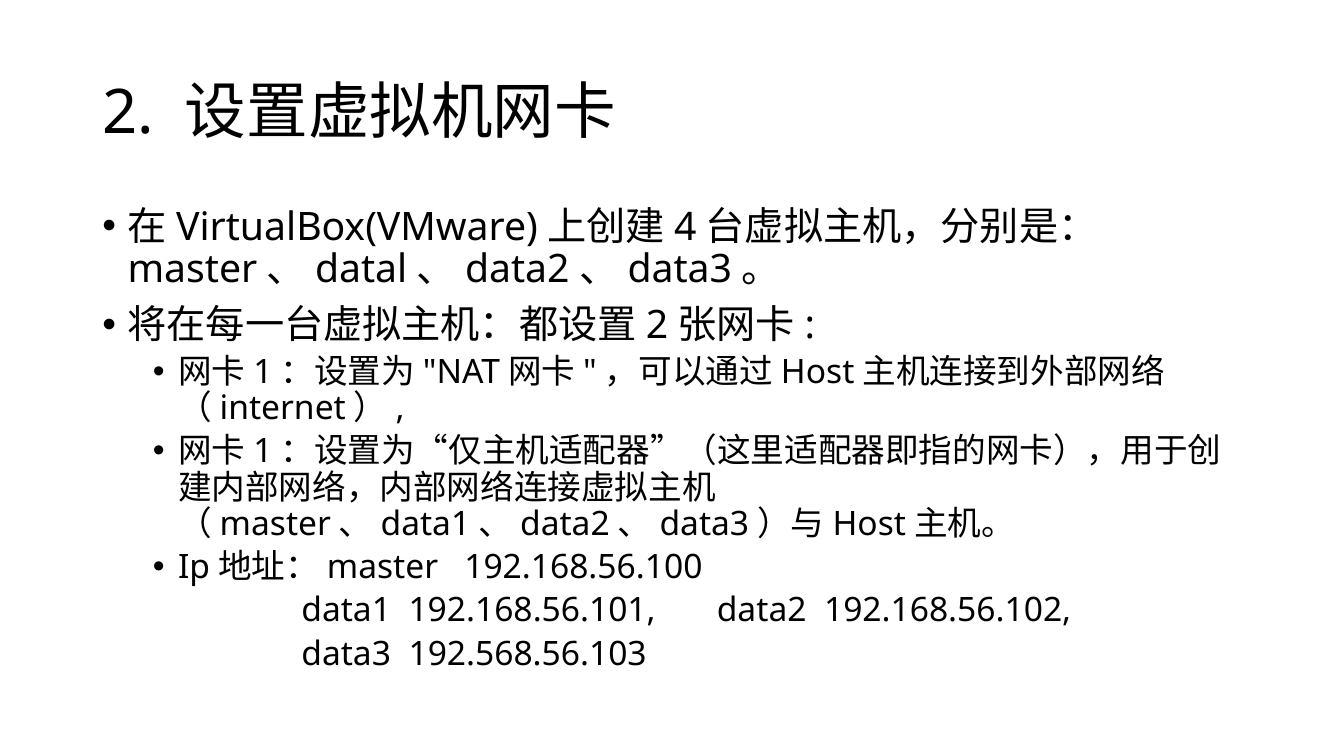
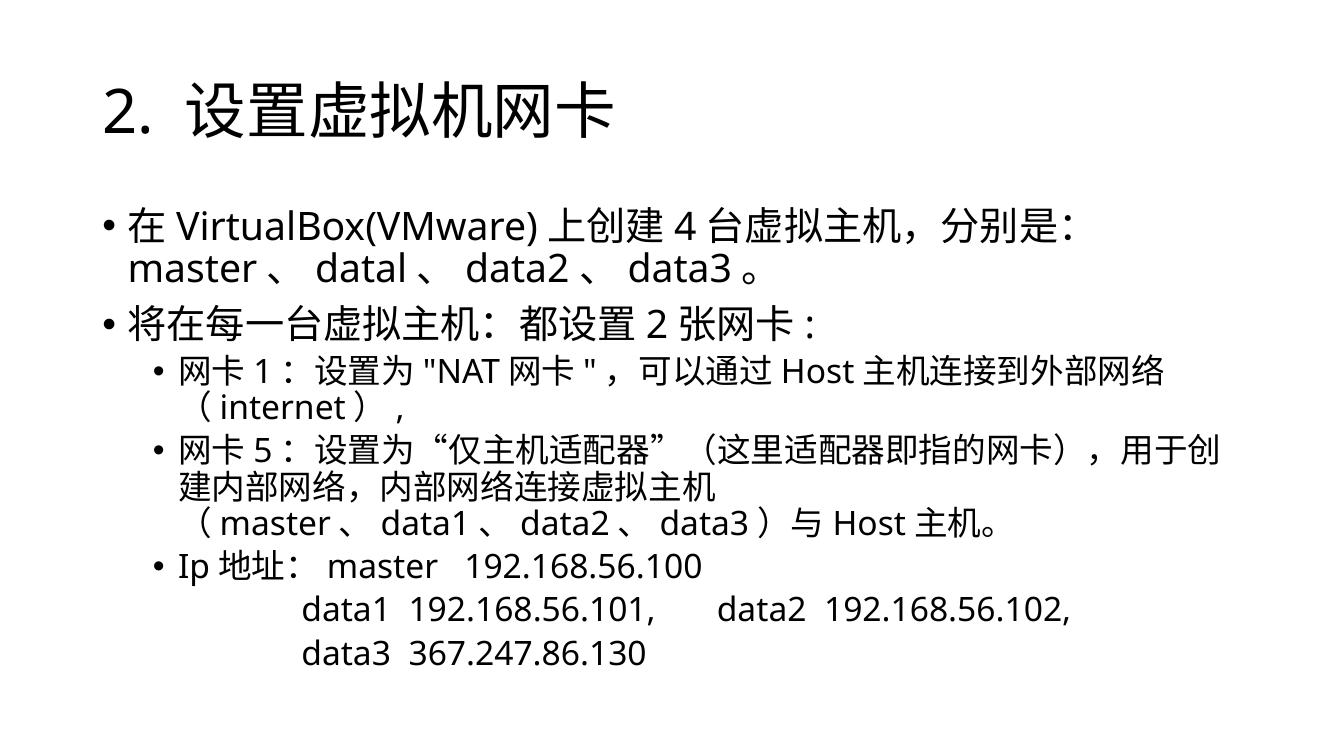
1 at (263, 452): 1 -> 5
192.568.56.103: 192.568.56.103 -> 367.247.86.130
